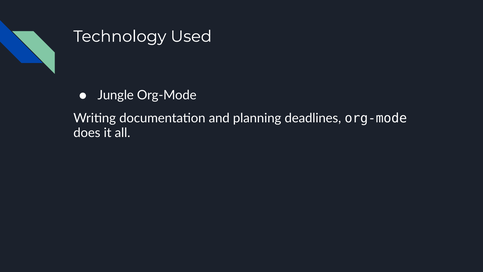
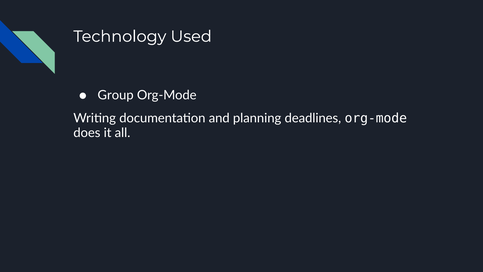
Jungle: Jungle -> Group
